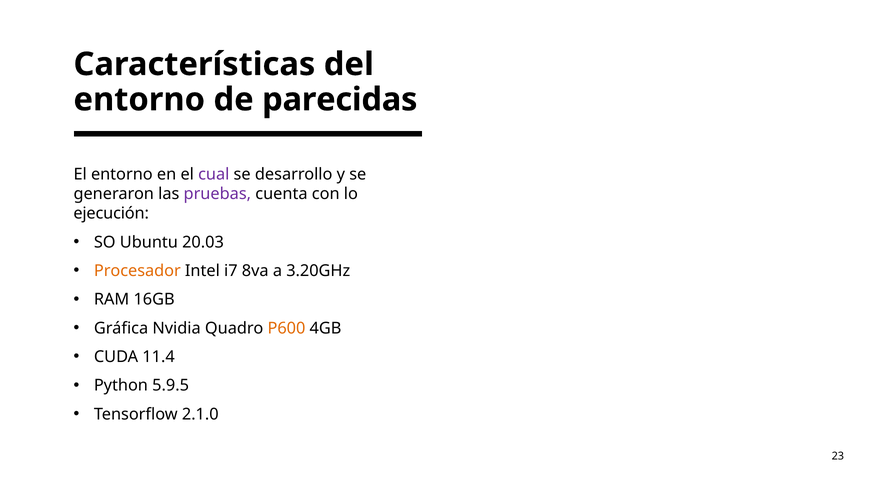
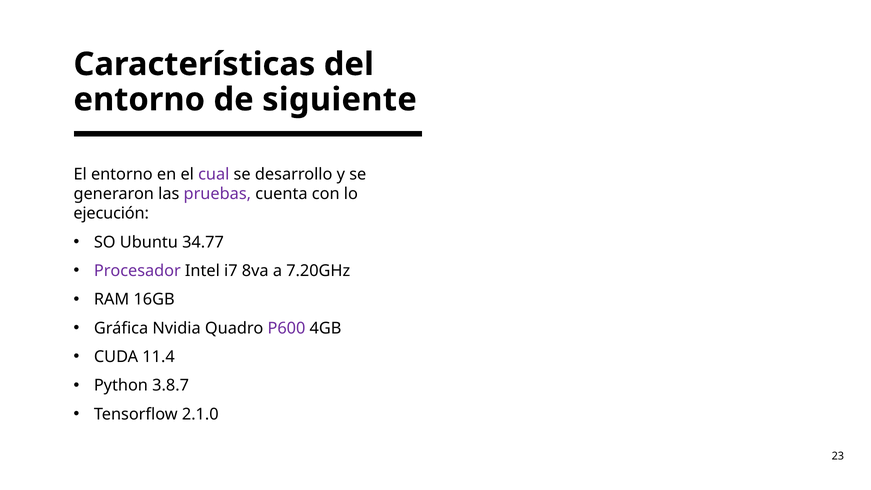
parecidas: parecidas -> siguiente
20.03: 20.03 -> 34.77
Procesador colour: orange -> purple
3.20GHz: 3.20GHz -> 7.20GHz
P600 colour: orange -> purple
5.9.5: 5.9.5 -> 3.8.7
